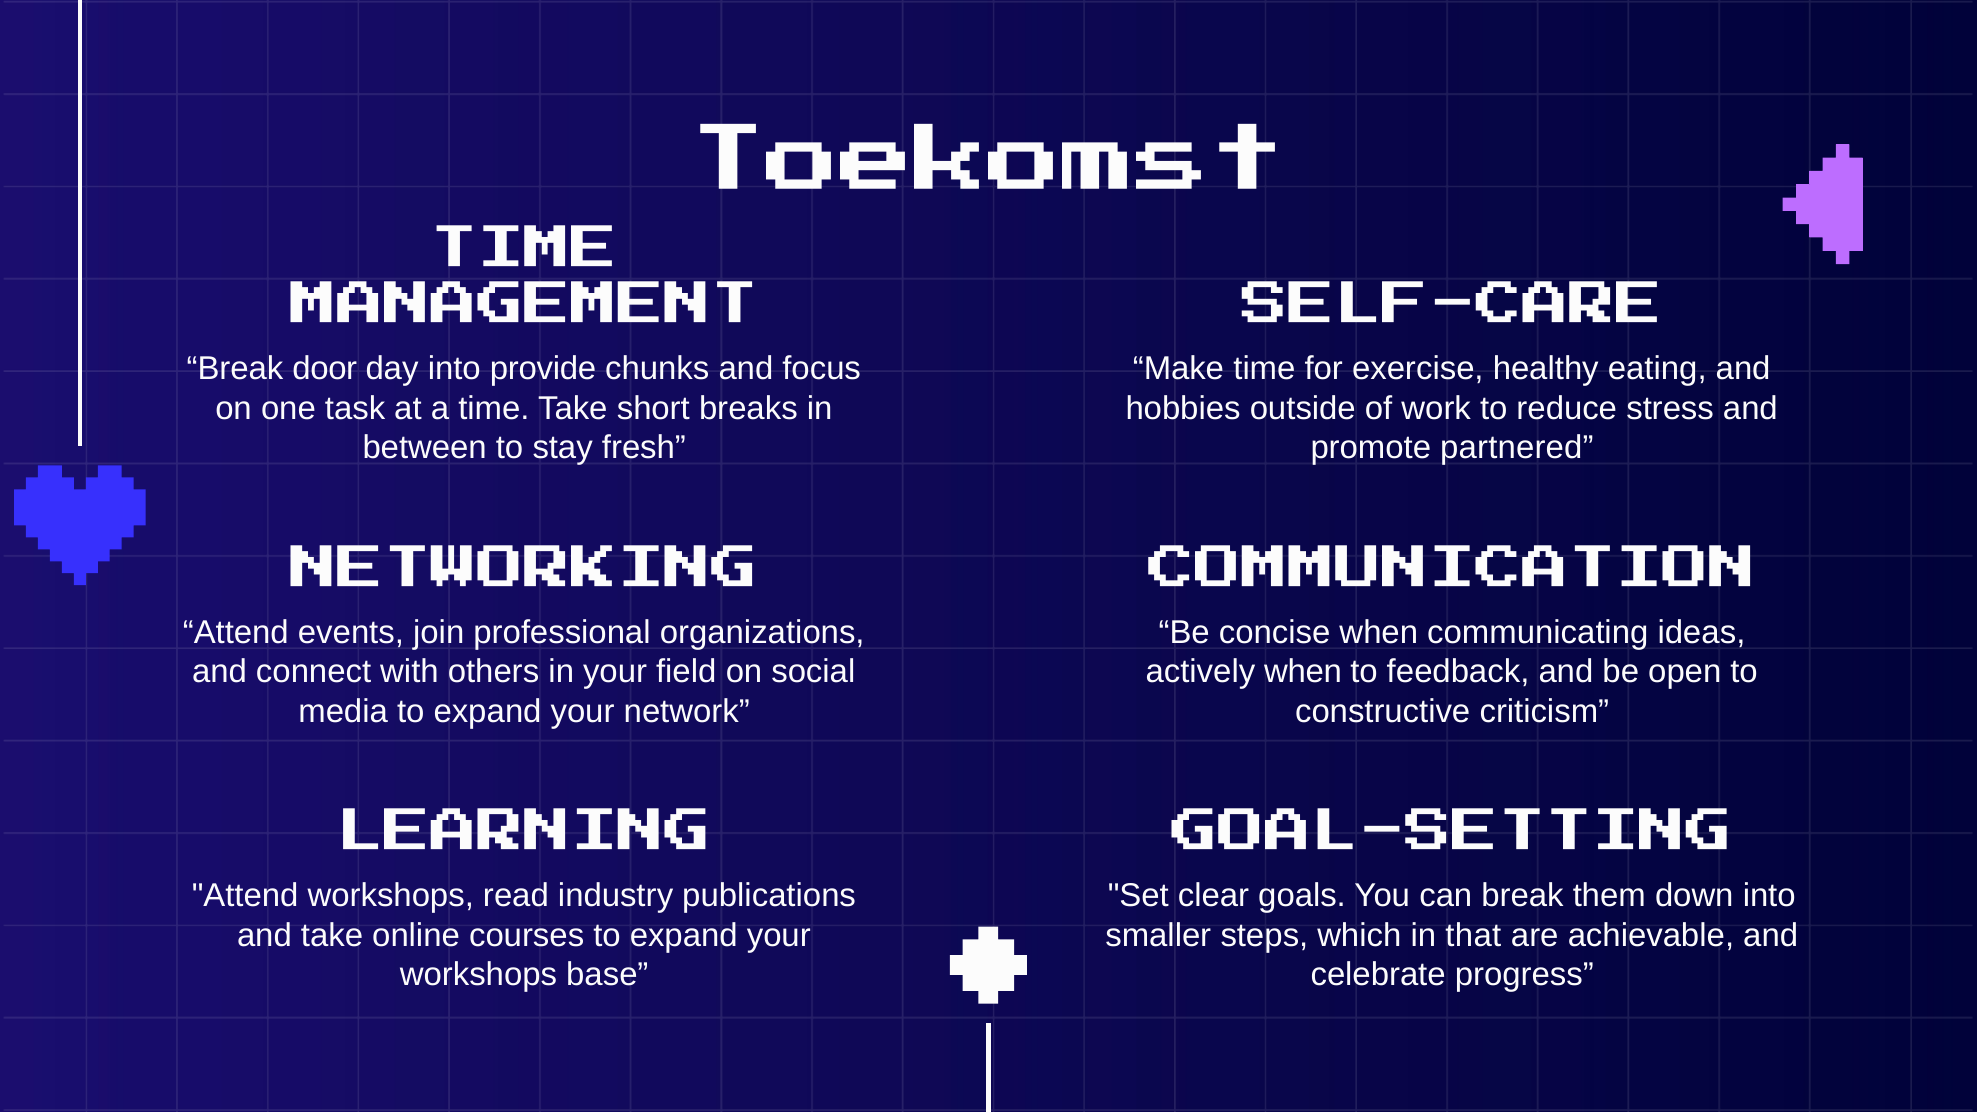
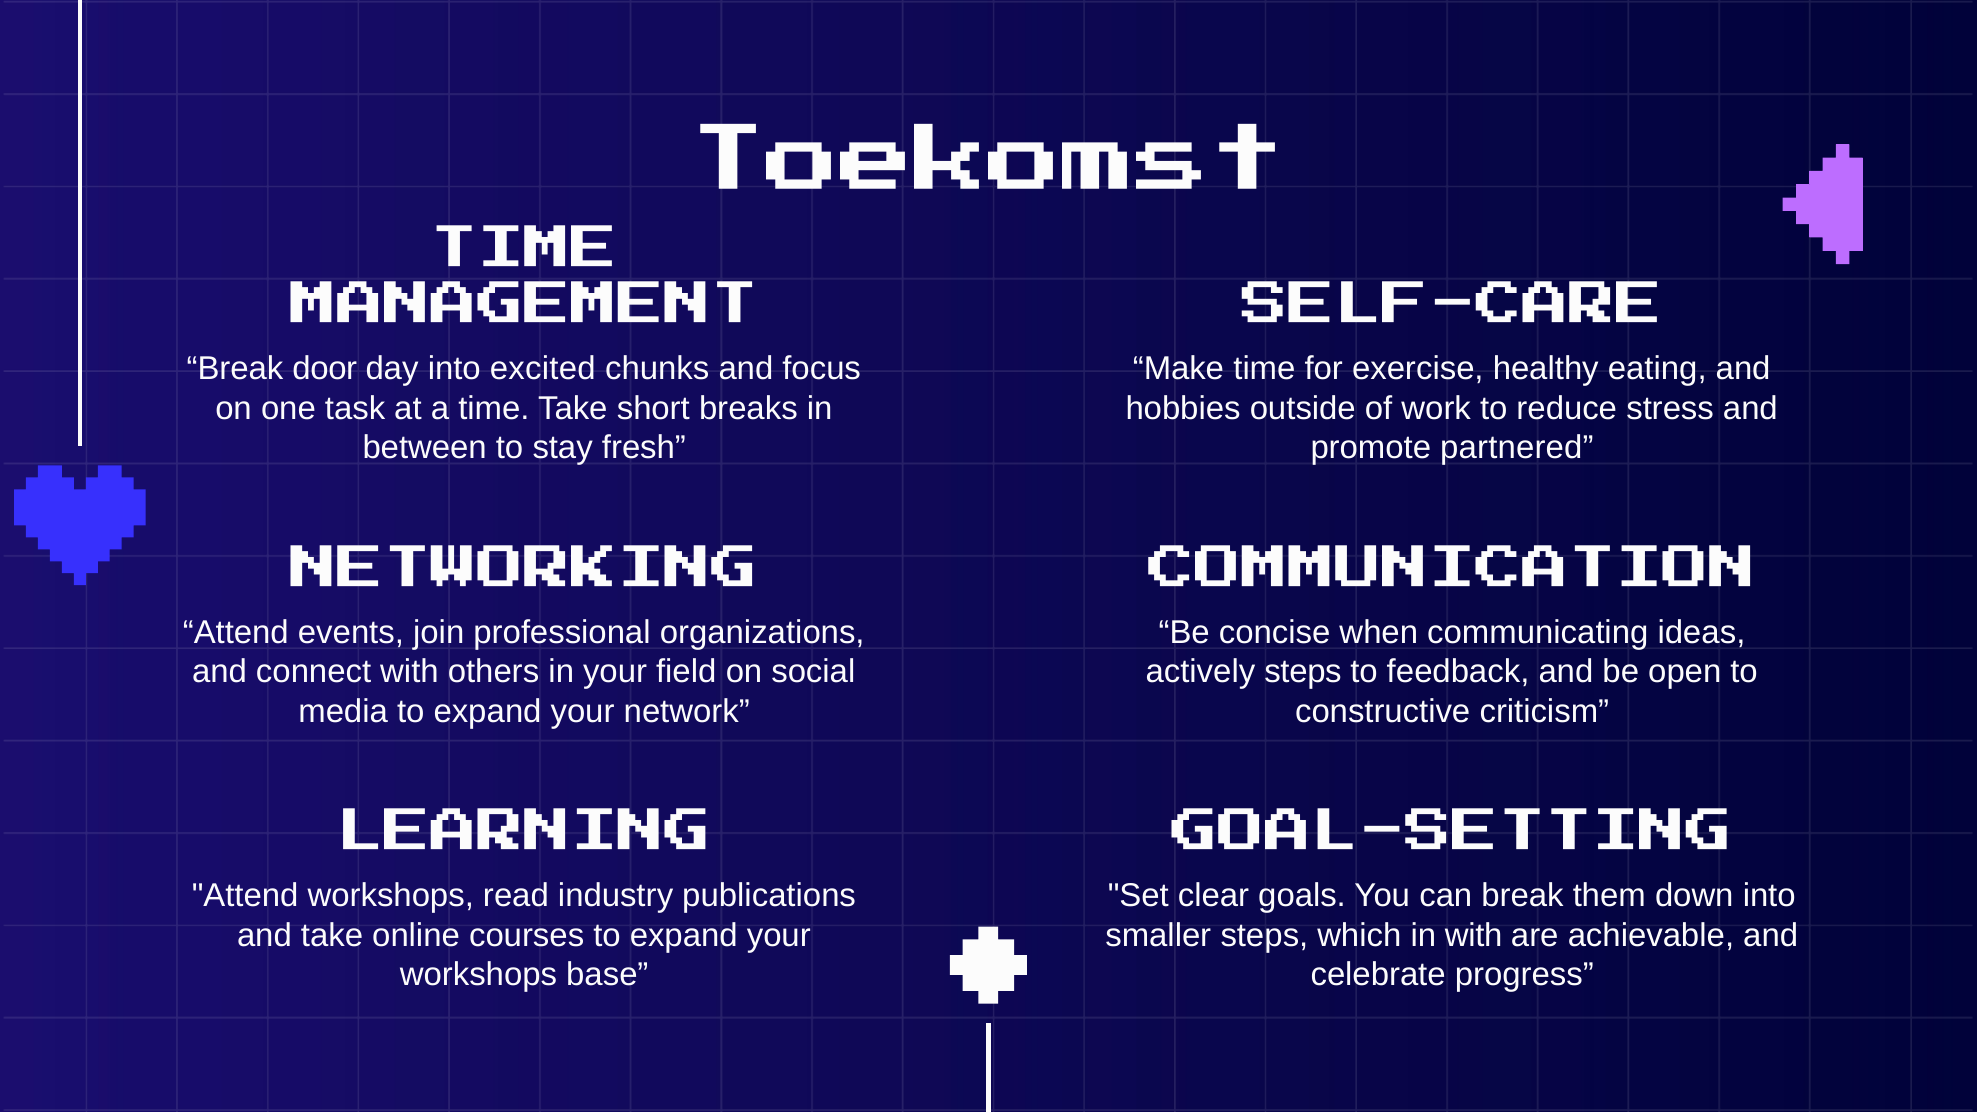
provide: provide -> excited
actively when: when -> steps
in that: that -> with
